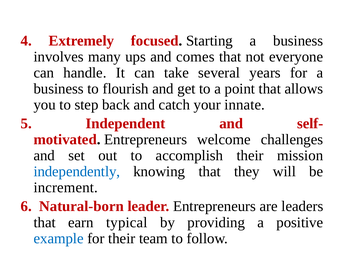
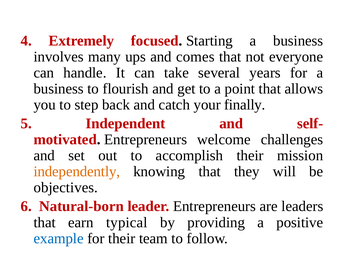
innate: innate -> finally
independently colour: blue -> orange
increment: increment -> objectives
